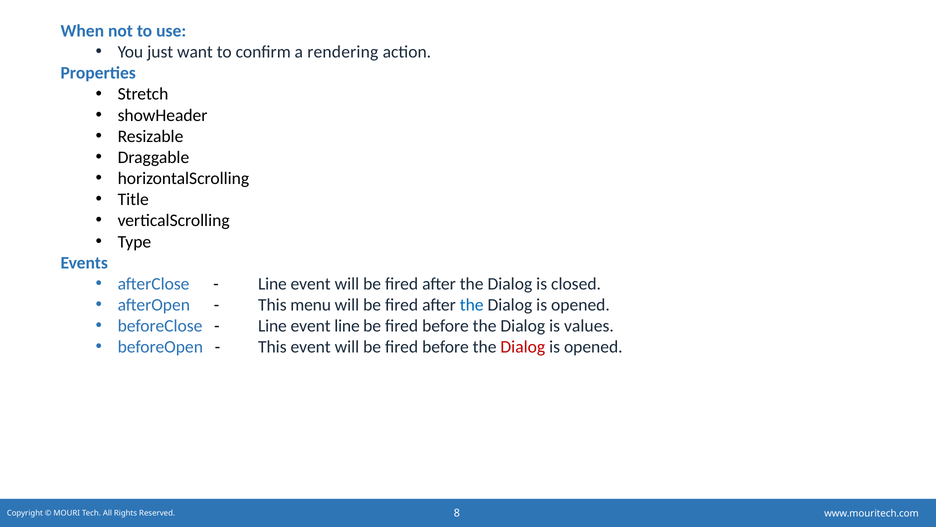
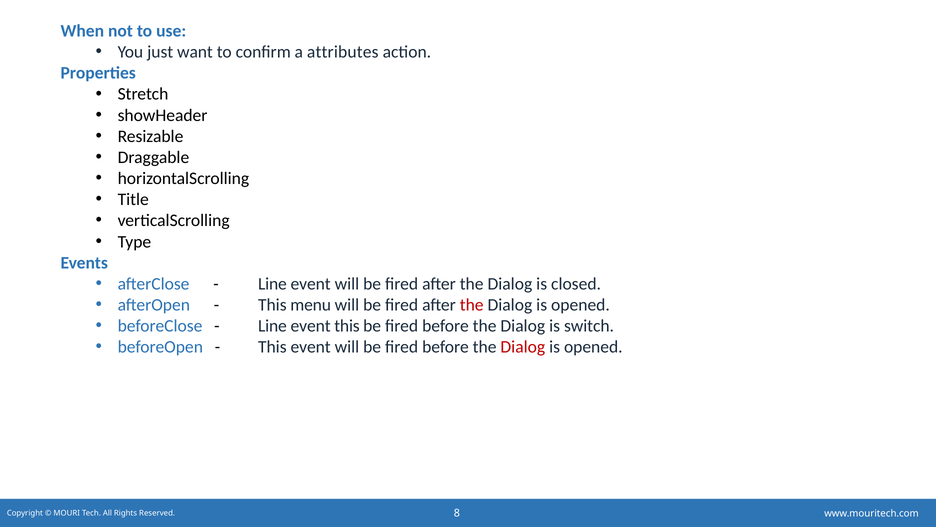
rendering: rendering -> attributes
the at (472, 305) colour: blue -> red
event line: line -> this
values: values -> switch
